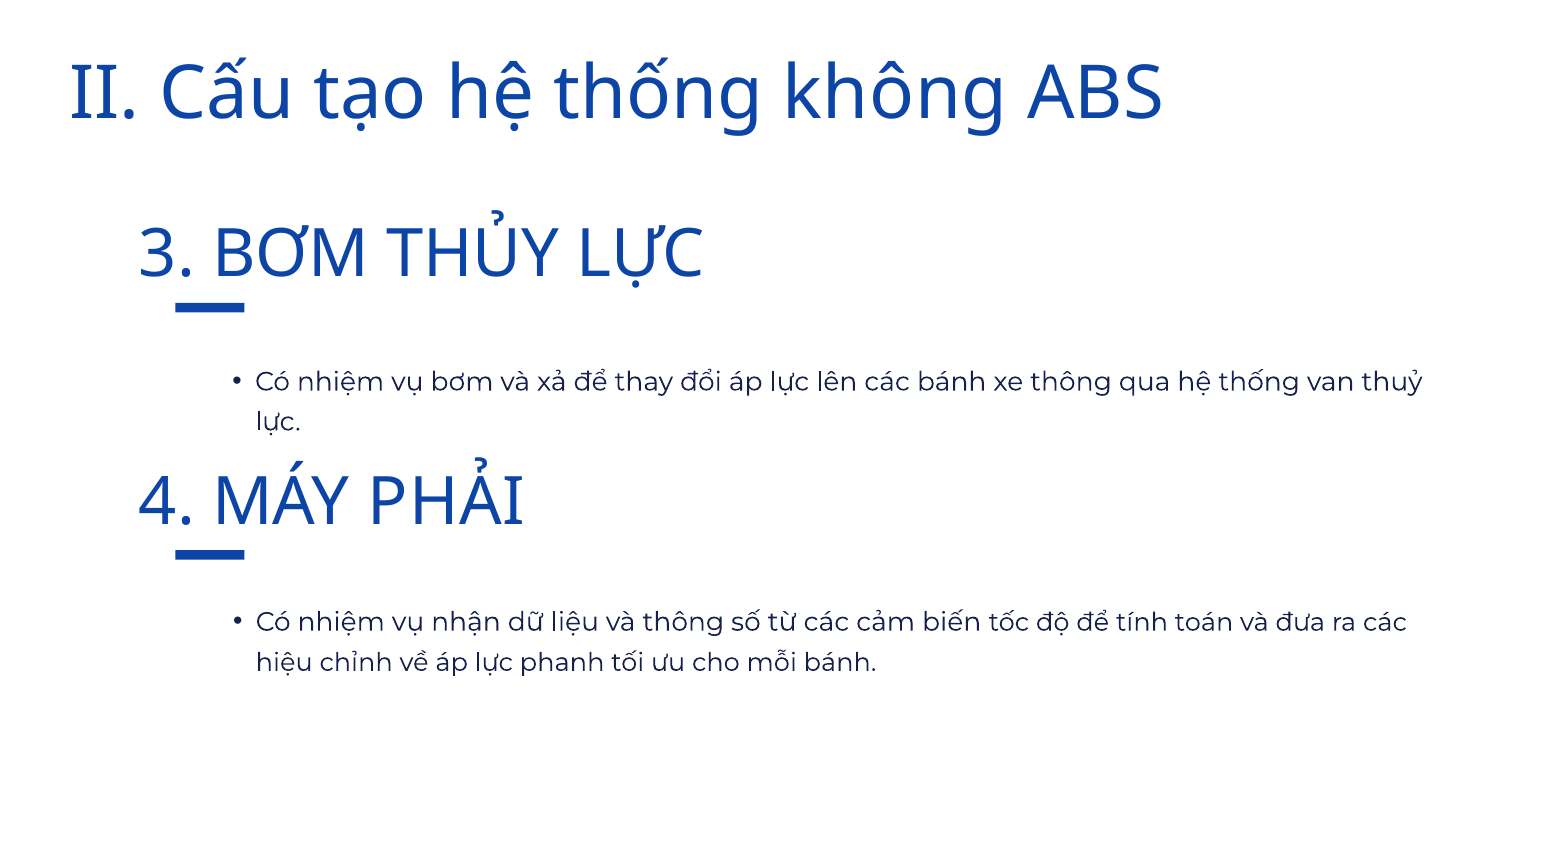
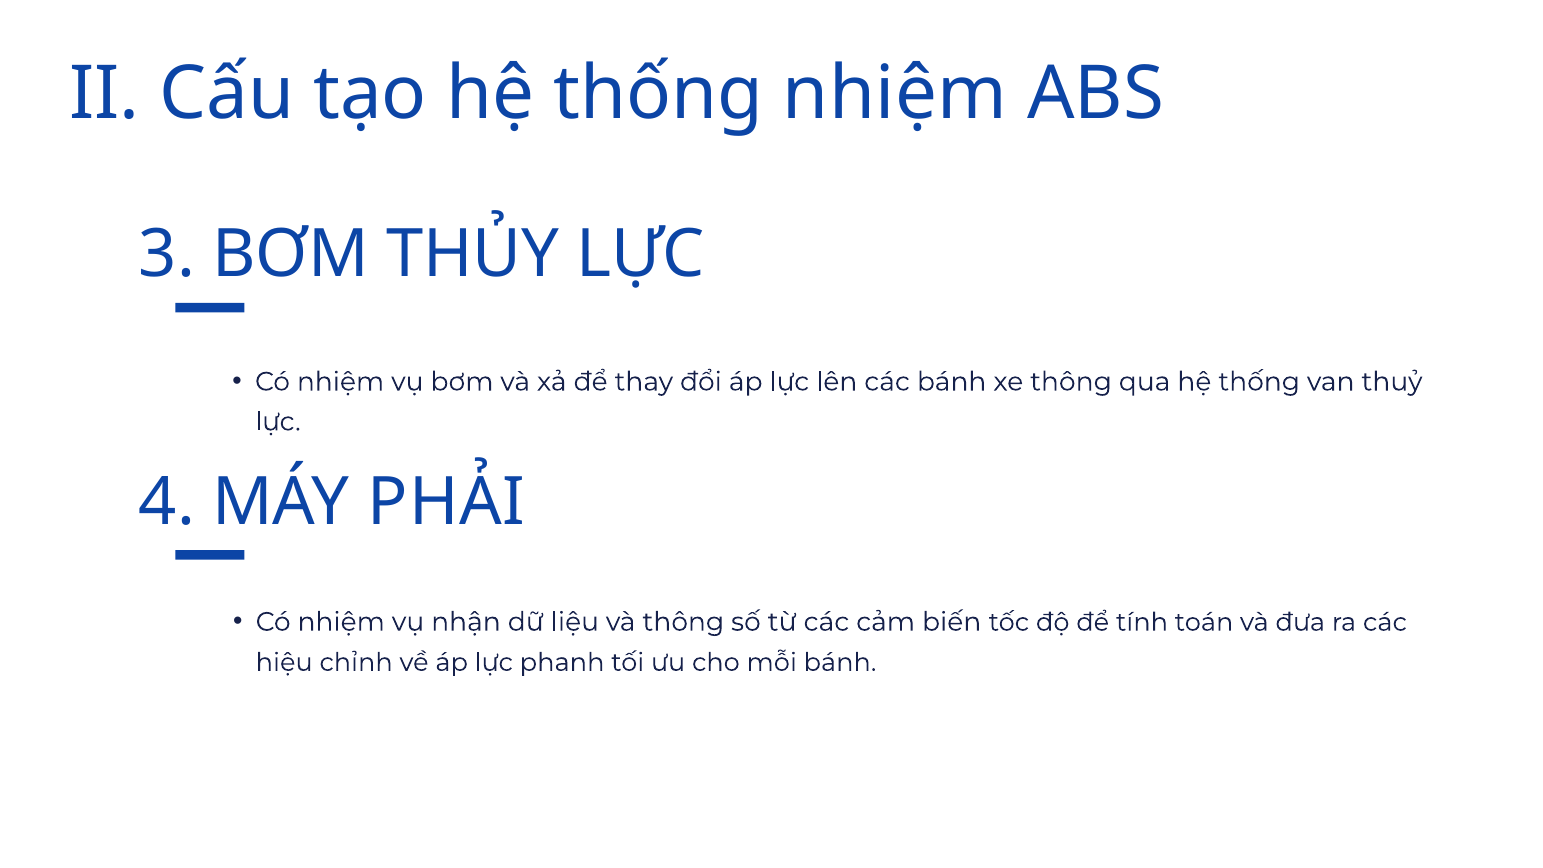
thống không: không -> nhiệm
